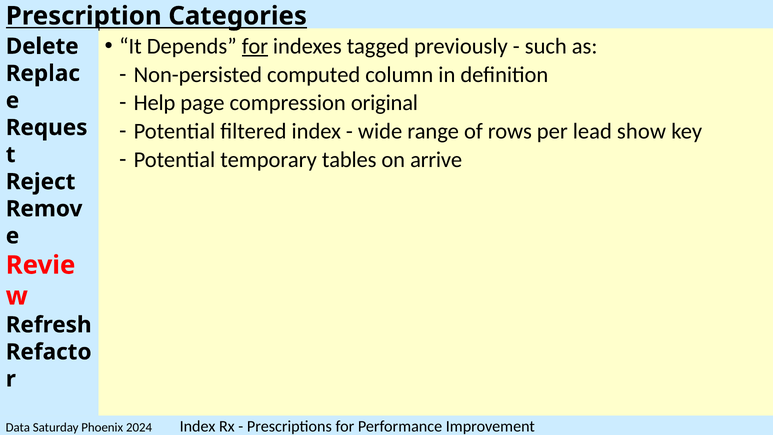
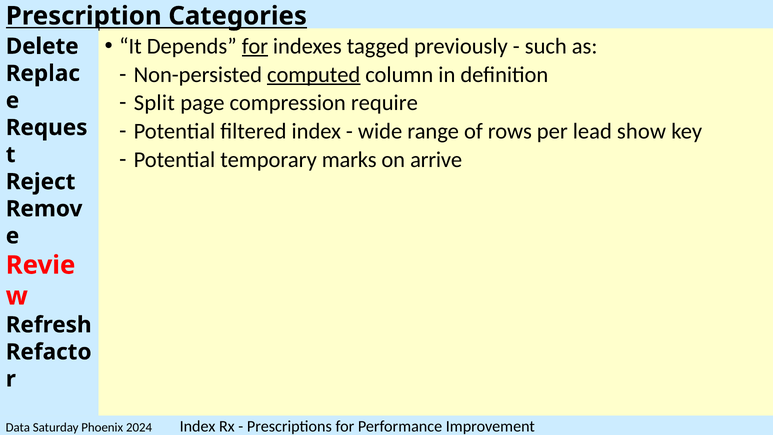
computed underline: none -> present
Help: Help -> Split
original: original -> require
tables: tables -> marks
